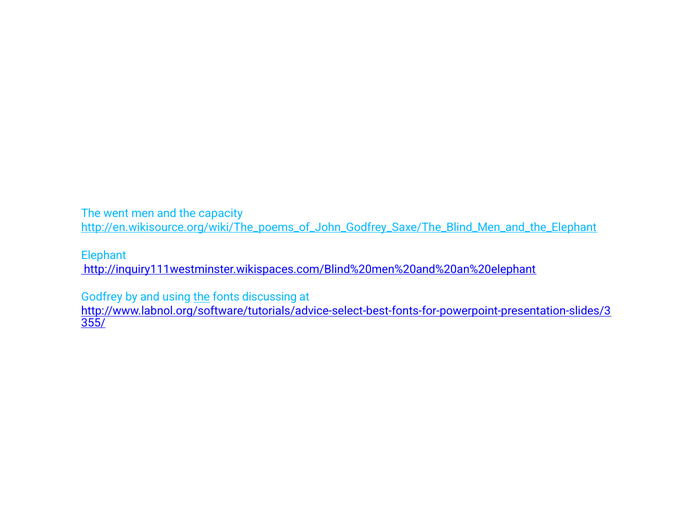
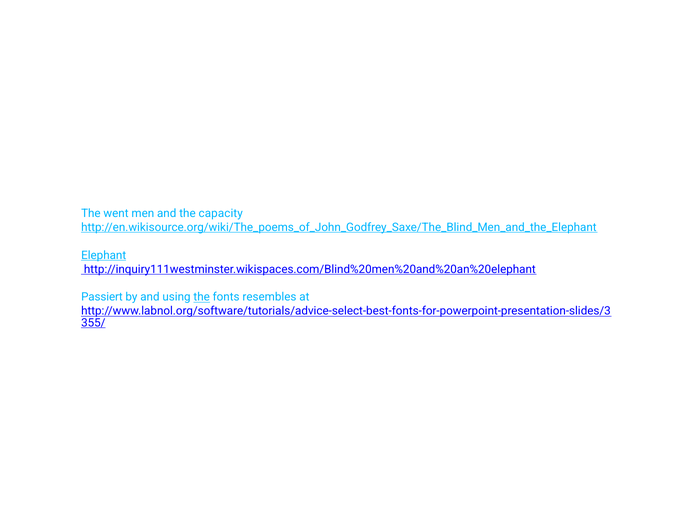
Elephant underline: none -> present
Godfrey: Godfrey -> Passiert
discussing: discussing -> resembles
